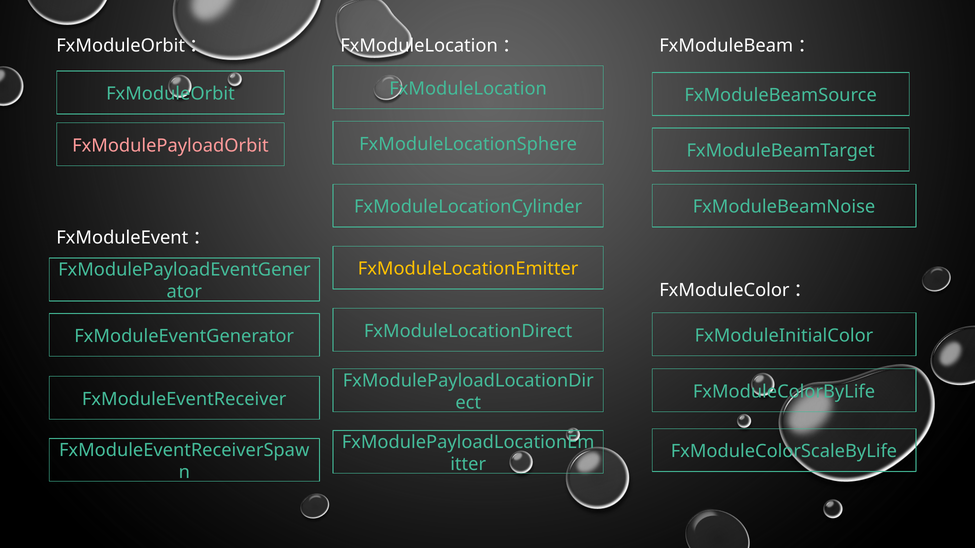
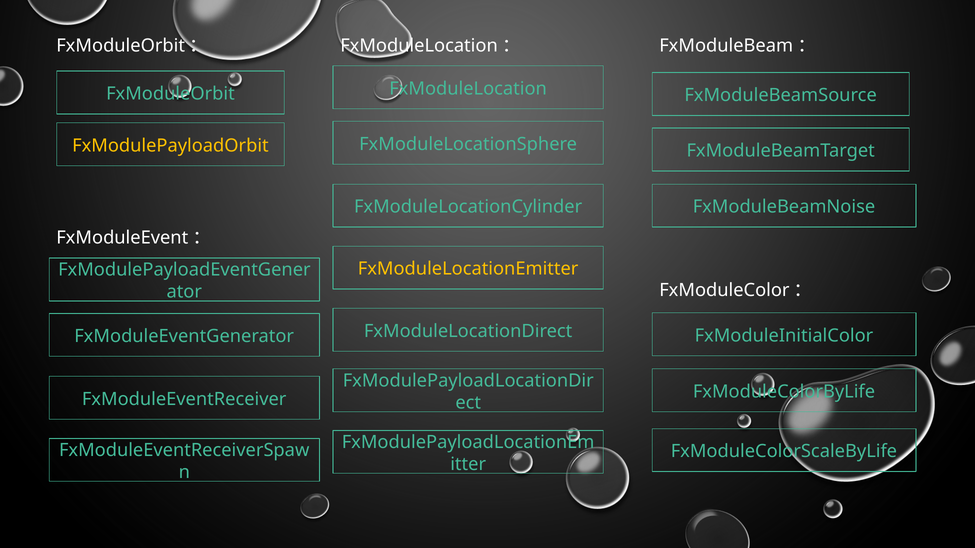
FxModulePayloadOrbit colour: pink -> yellow
